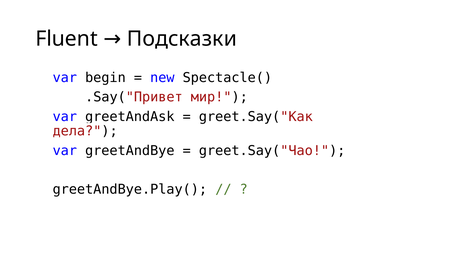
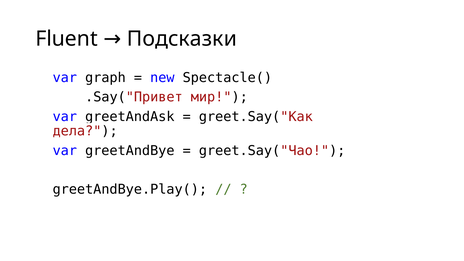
begin: begin -> graph
